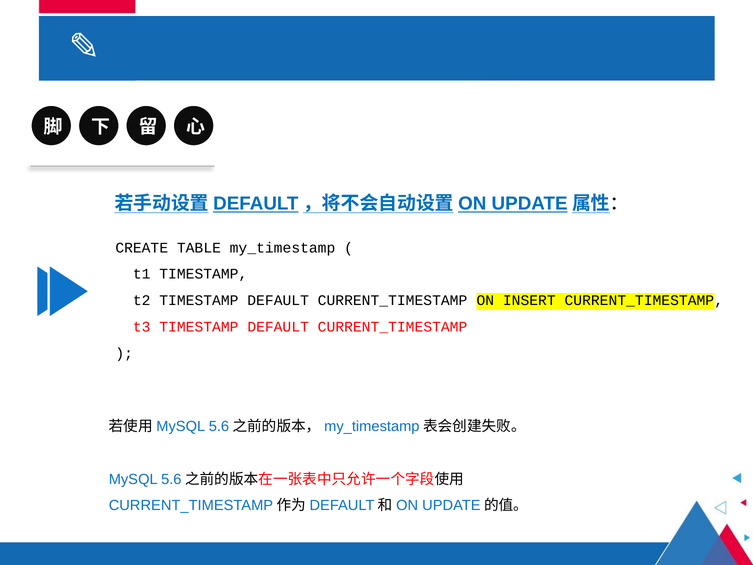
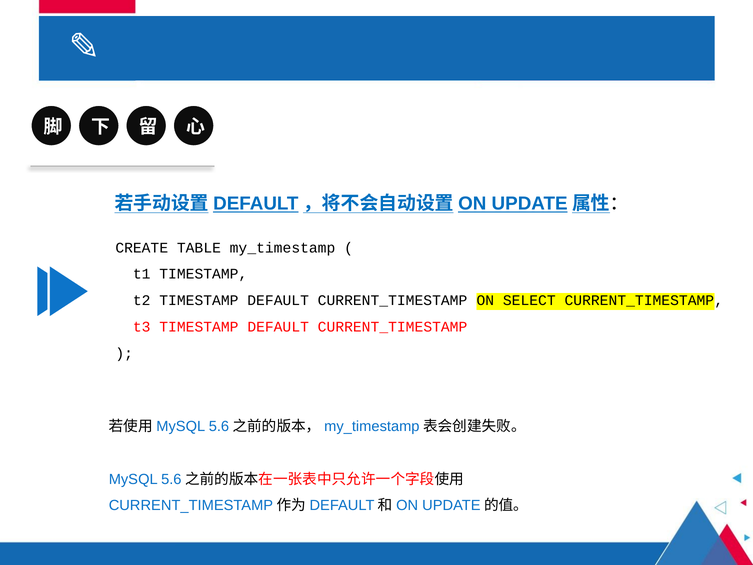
INSERT: INSERT -> SELECT
